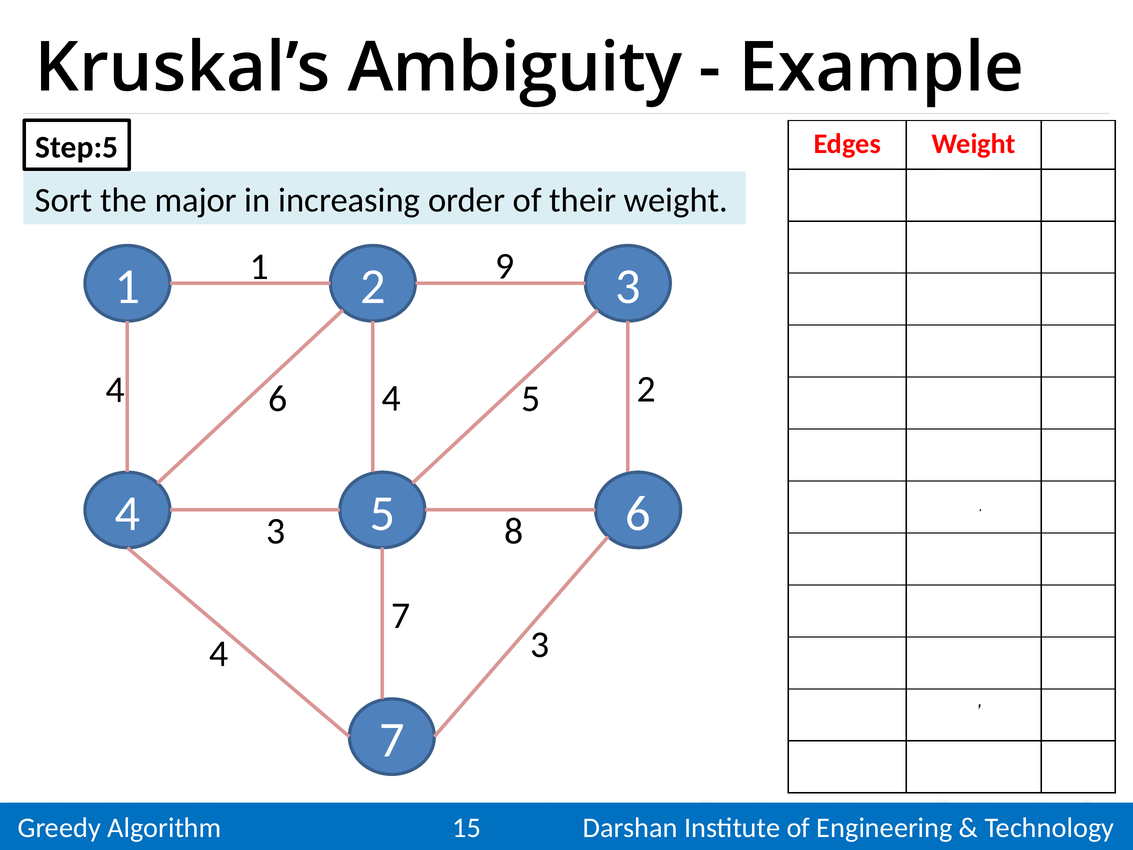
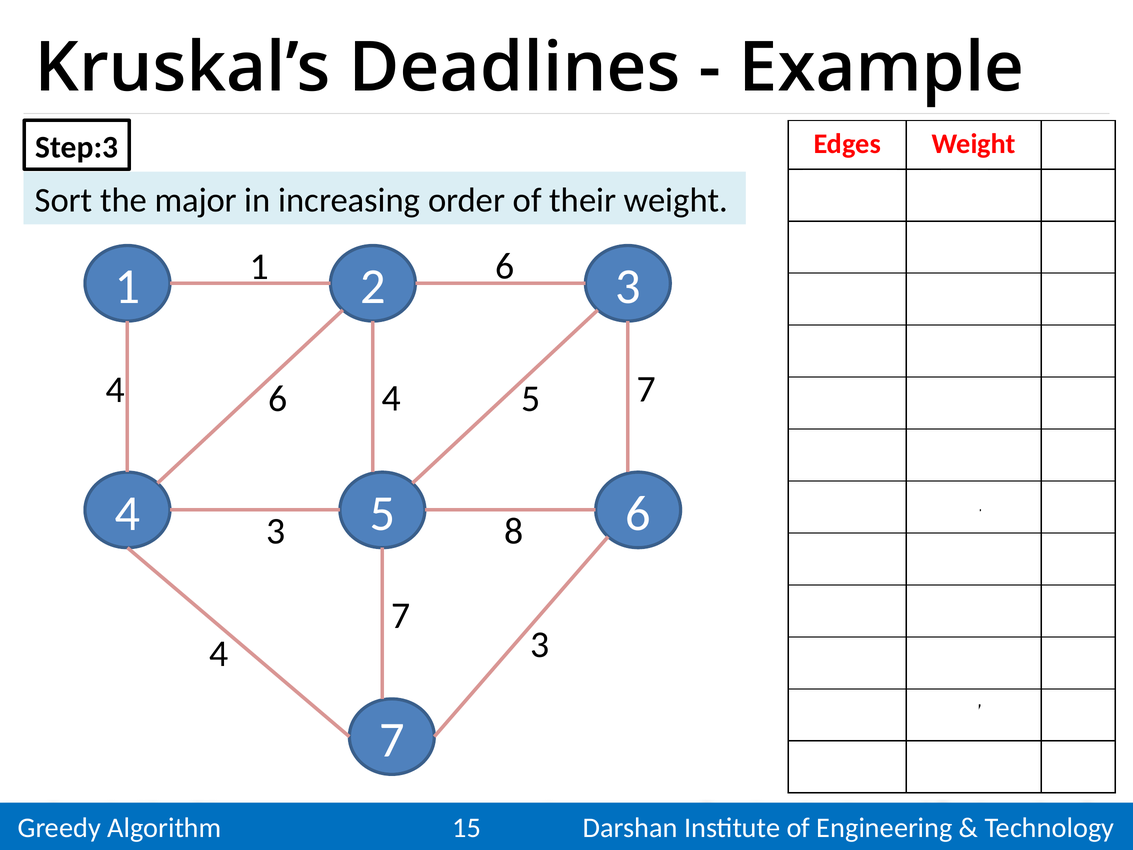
Ambiguity: Ambiguity -> Deadlines
Step:5: Step:5 -> Step:3
1 9: 9 -> 6
4 5 2: 2 -> 7
